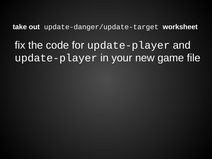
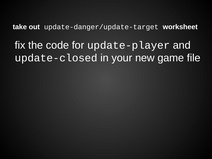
update-player at (56, 58): update-player -> update-closed
